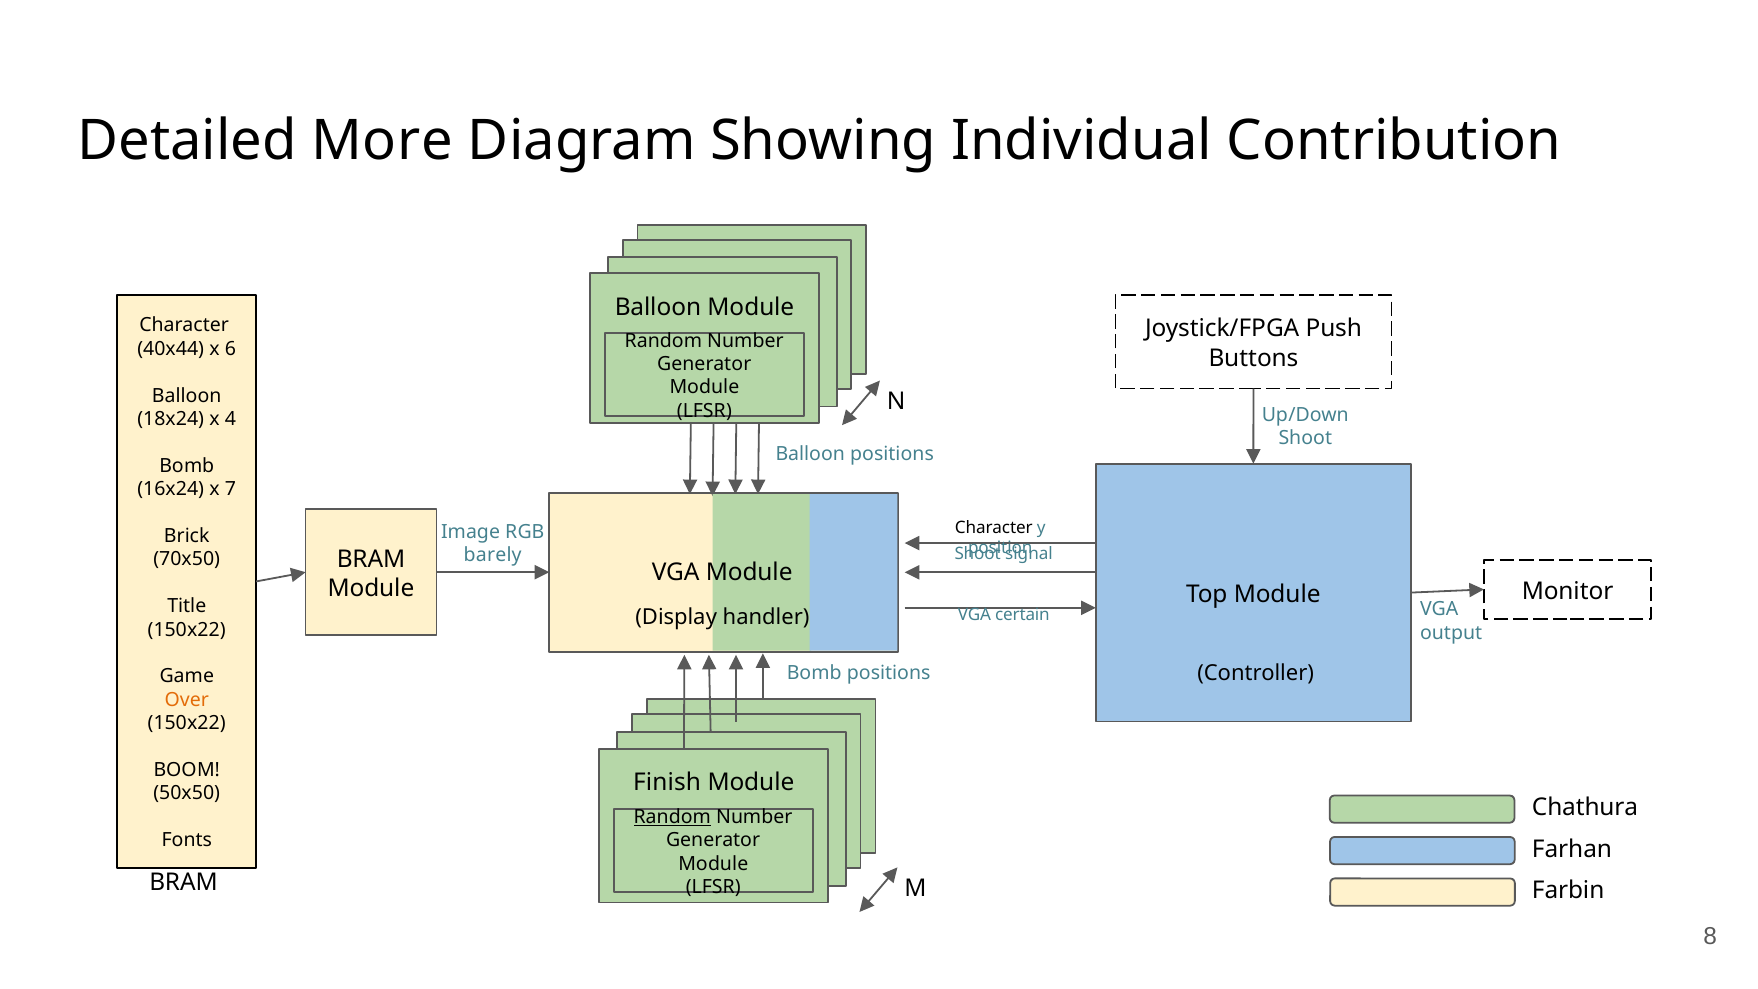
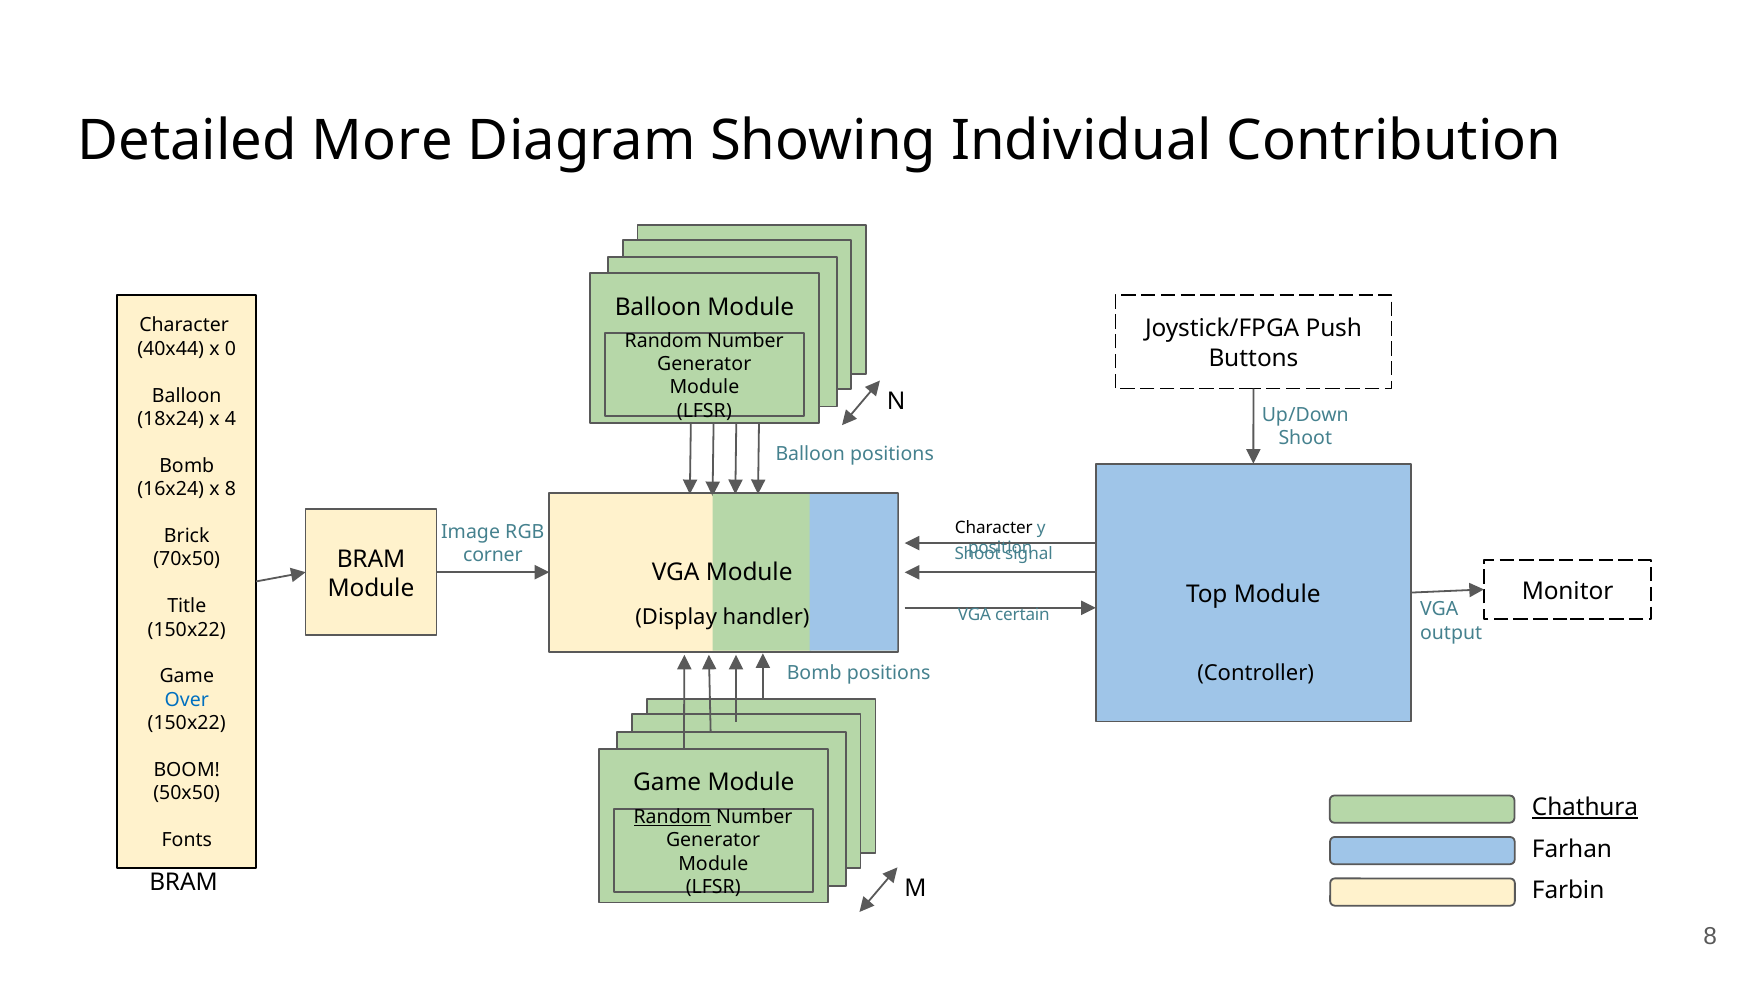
6: 6 -> 0
x 7: 7 -> 8
barely: barely -> corner
Over colour: orange -> blue
Finish at (667, 782): Finish -> Game
Chathura underline: none -> present
